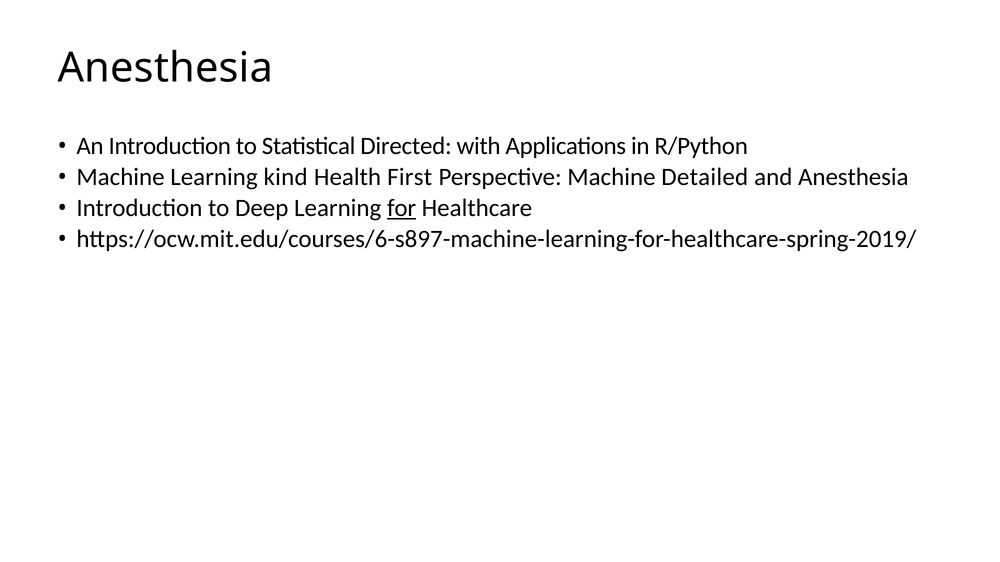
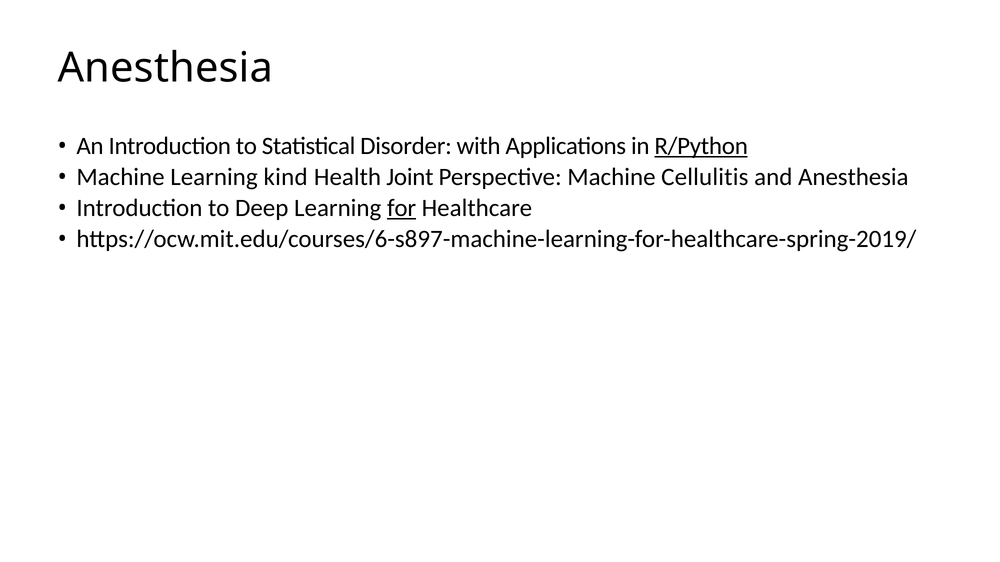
Directed: Directed -> Disorder
R/Python underline: none -> present
First: First -> Joint
Detailed: Detailed -> Cellulitis
